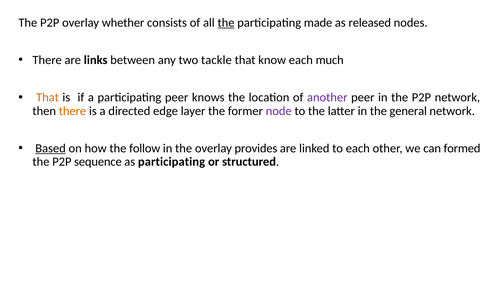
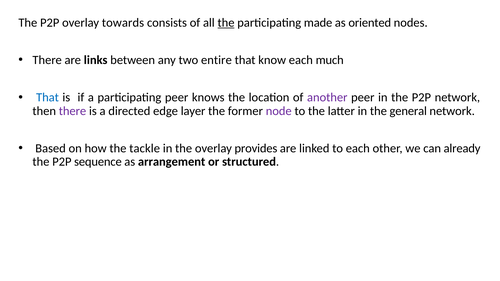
whether: whether -> towards
released: released -> oriented
tackle: tackle -> entire
That at (48, 98) colour: orange -> blue
there at (72, 111) colour: orange -> purple
Based underline: present -> none
follow: follow -> tackle
formed: formed -> already
as participating: participating -> arrangement
